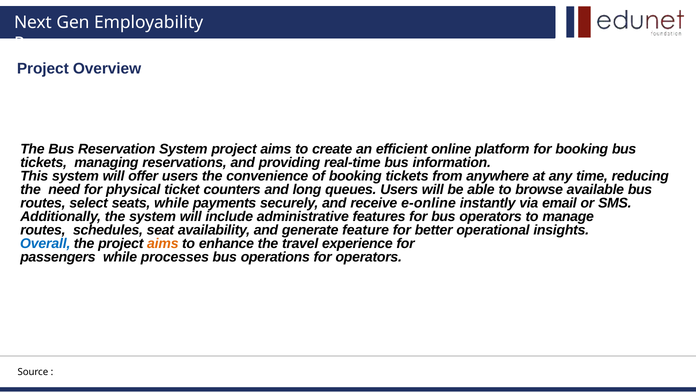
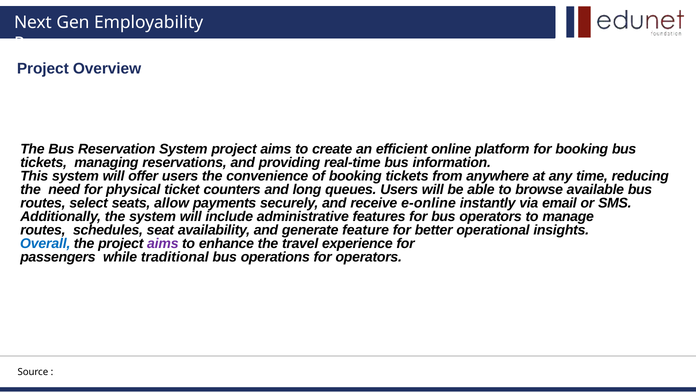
seats while: while -> allow
aims at (163, 244) colour: orange -> purple
processes: processes -> traditional
